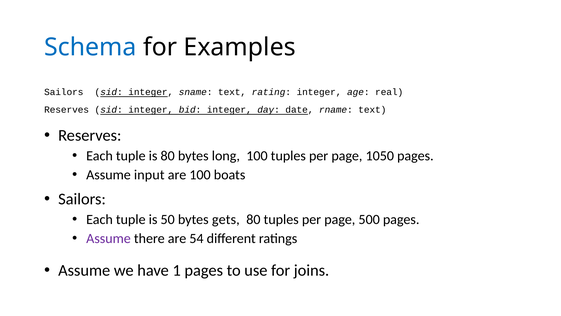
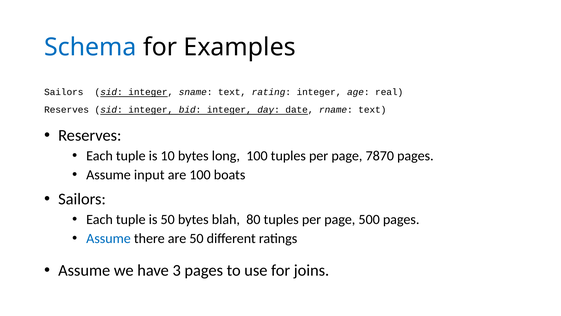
is 80: 80 -> 10
1050: 1050 -> 7870
gets: gets -> blah
Assume at (109, 238) colour: purple -> blue
are 54: 54 -> 50
1: 1 -> 3
